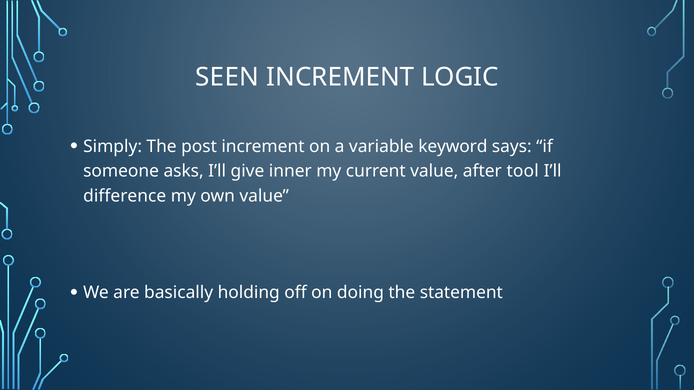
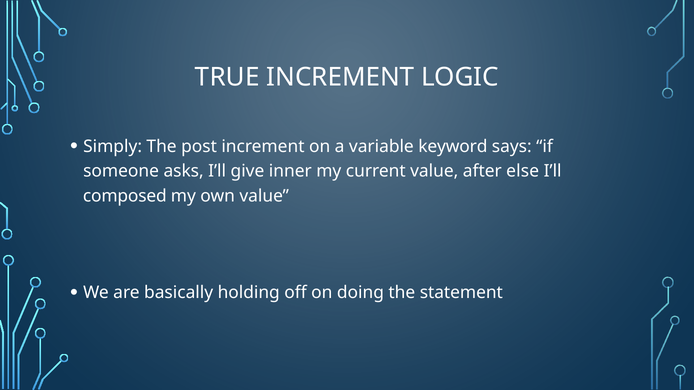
SEEN: SEEN -> TRUE
tool: tool -> else
difference: difference -> composed
